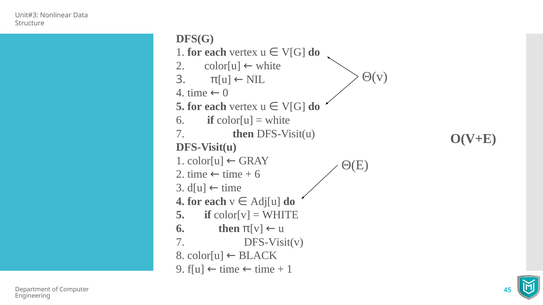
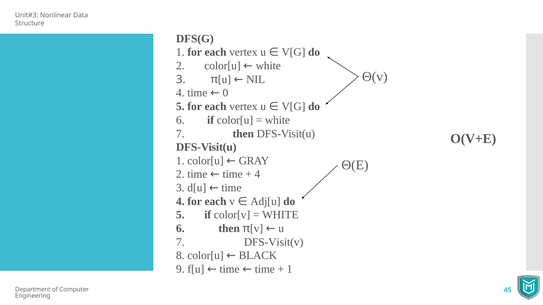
6 at (257, 175): 6 -> 4
